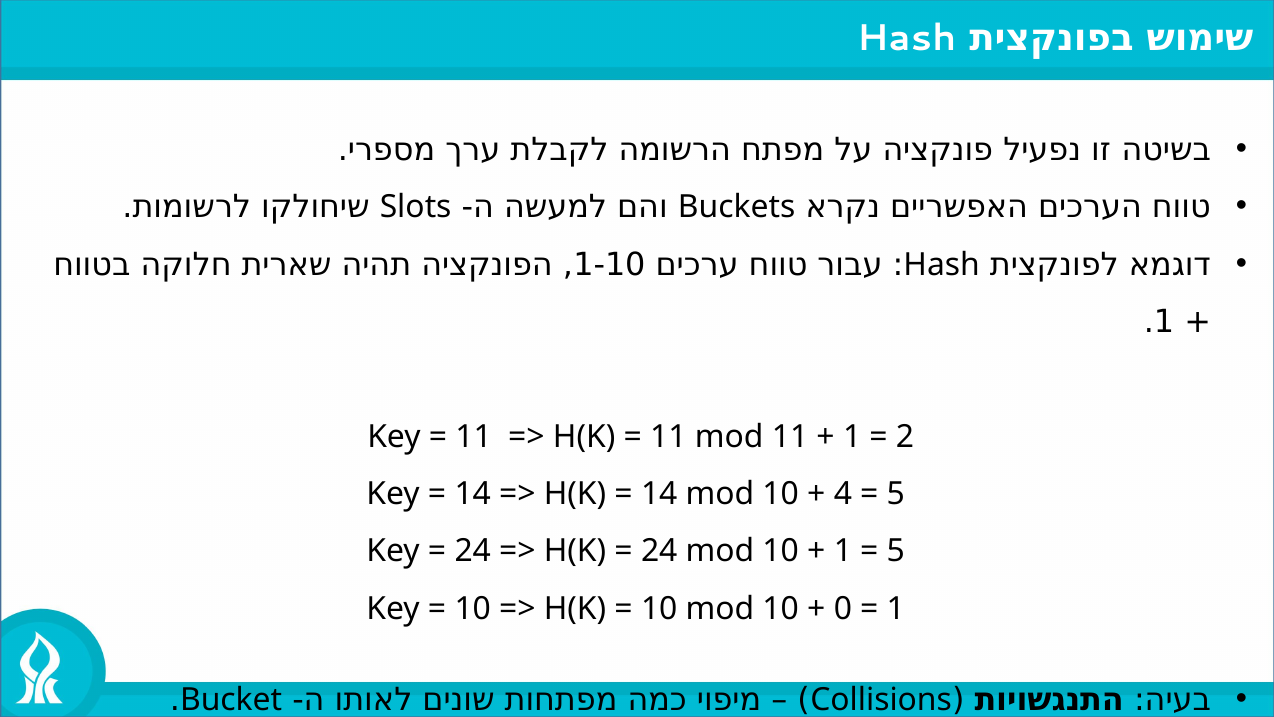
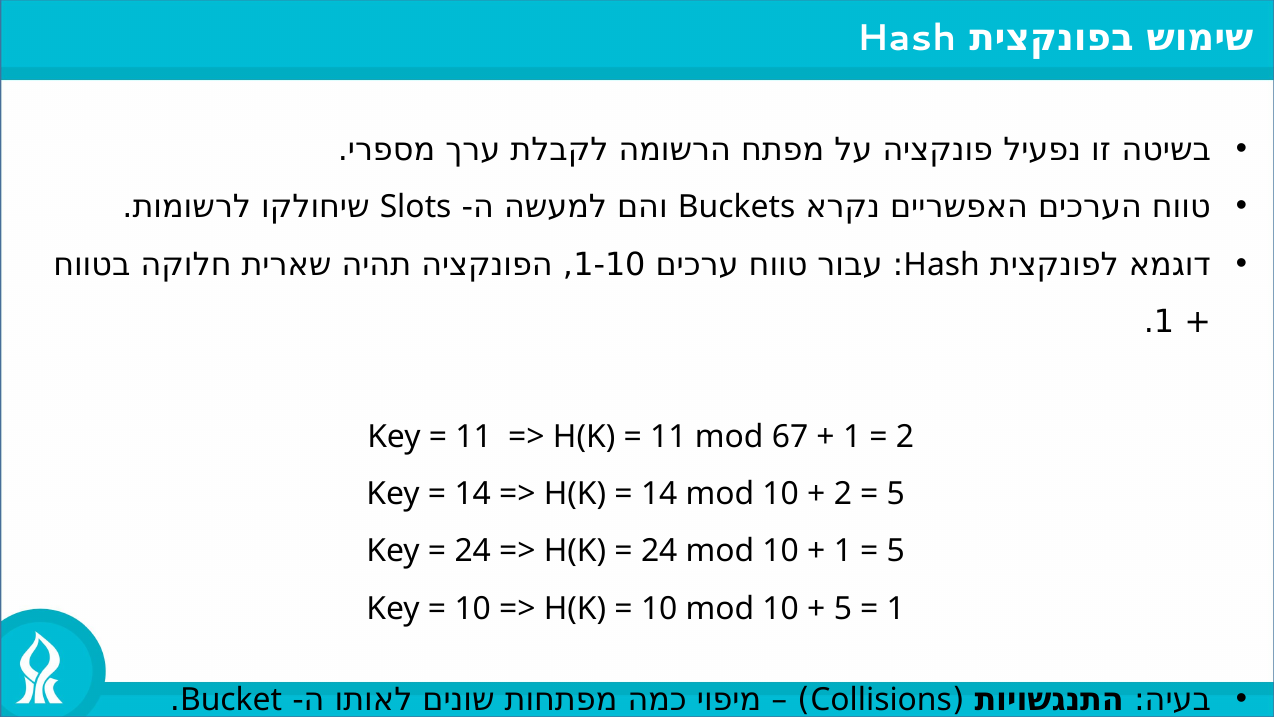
mod 11: 11 -> 67
4 at (843, 494): 4 -> 2
0 at (843, 608): 0 -> 5
